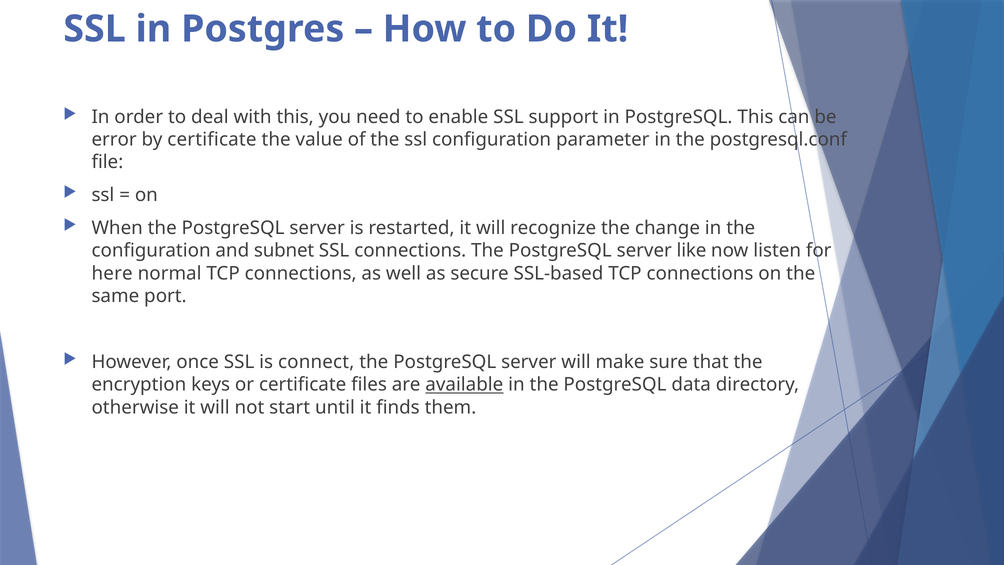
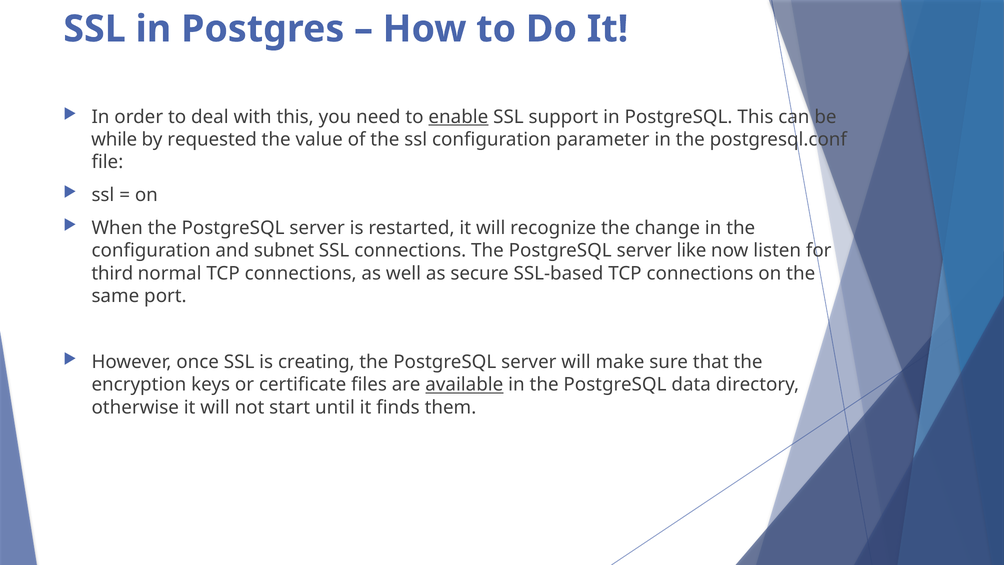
enable underline: none -> present
error: error -> while
by certificate: certificate -> requested
here: here -> third
connect: connect -> creating
